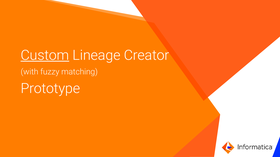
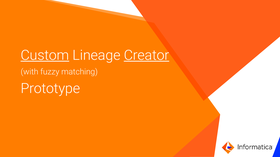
Creator underline: none -> present
